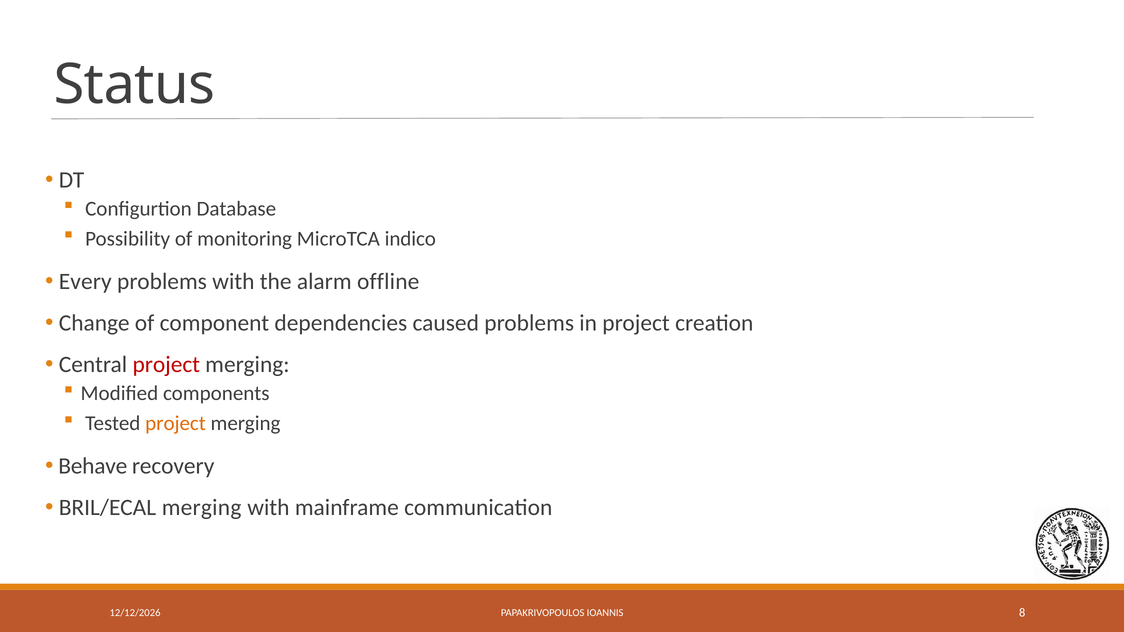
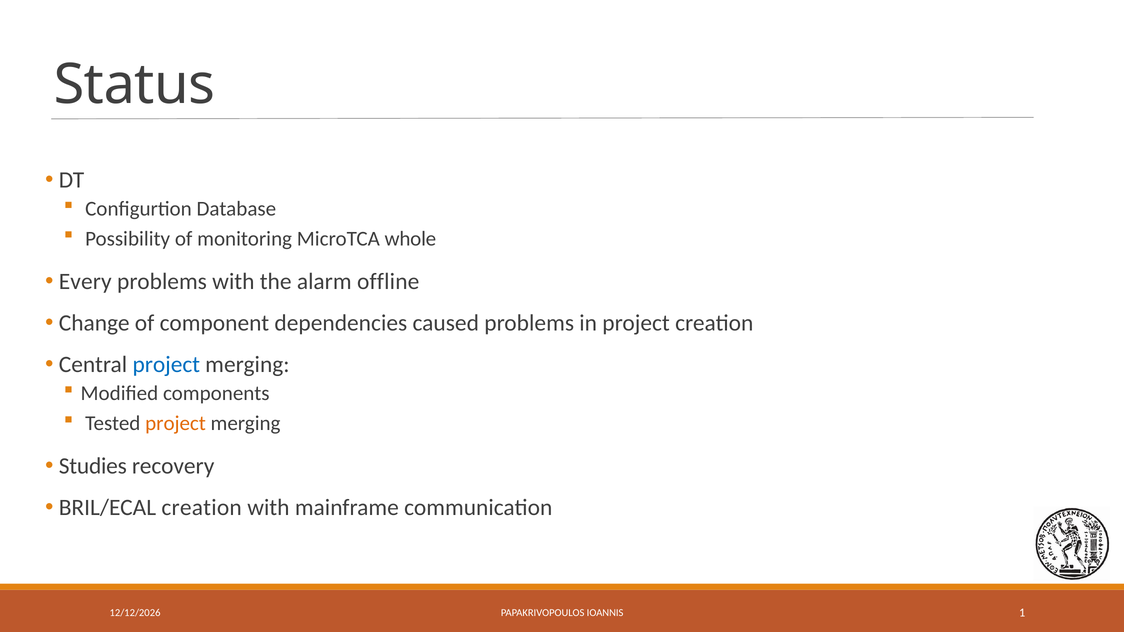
indico: indico -> whole
project at (166, 365) colour: red -> blue
Behave: Behave -> Studies
BRIL/ECAL merging: merging -> creation
8: 8 -> 1
